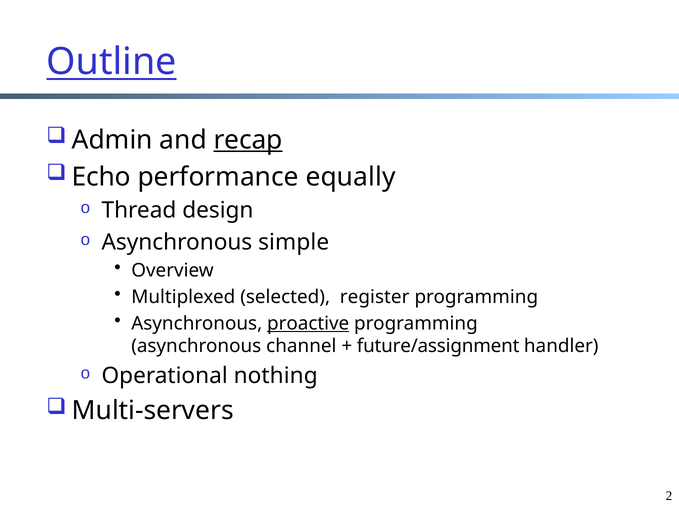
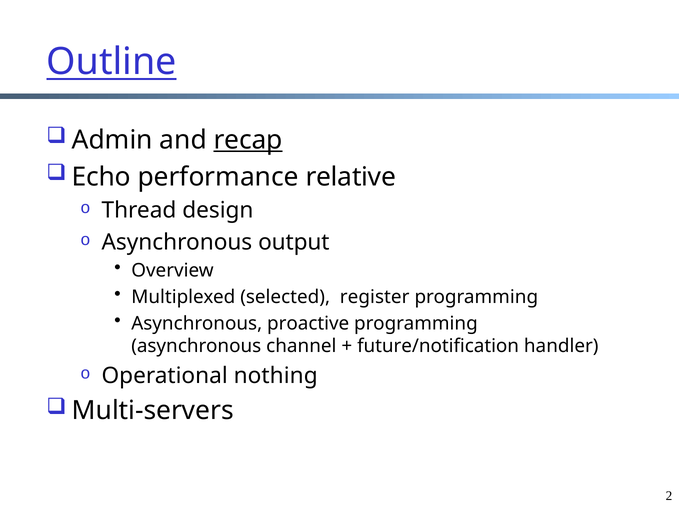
equally: equally -> relative
simple: simple -> output
proactive underline: present -> none
future/assignment: future/assignment -> future/notification
